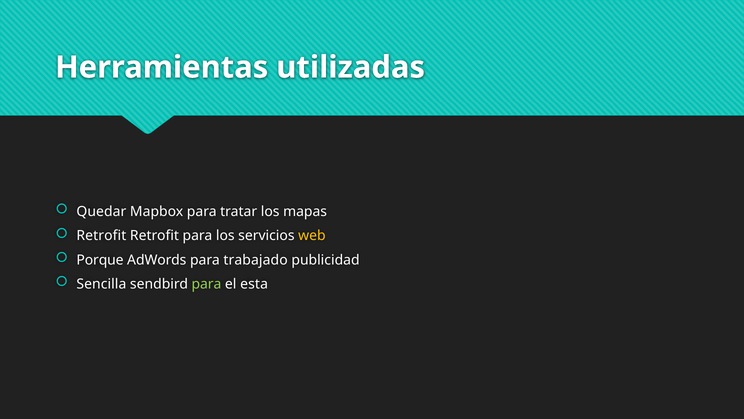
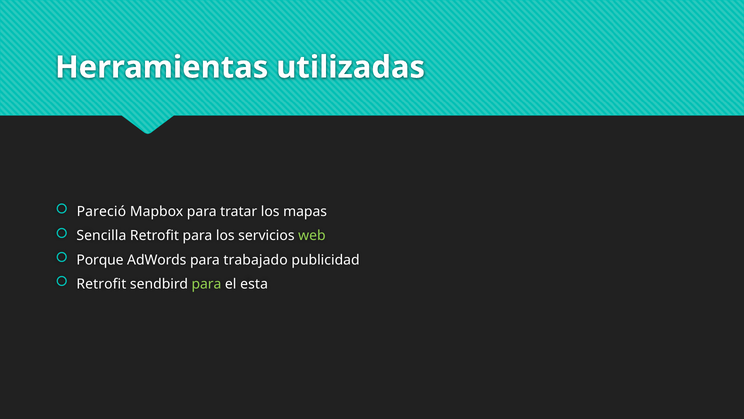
Quedar: Quedar -> Pareció
Retrofit at (101, 235): Retrofit -> Sencilla
web colour: yellow -> light green
Sencilla at (101, 284): Sencilla -> Retrofit
